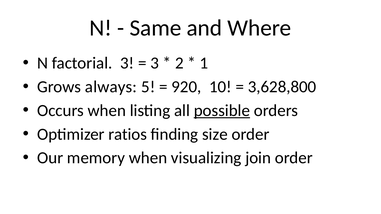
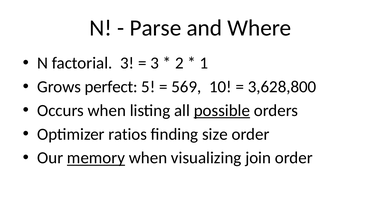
Same: Same -> Parse
always: always -> perfect
920: 920 -> 569
memory underline: none -> present
